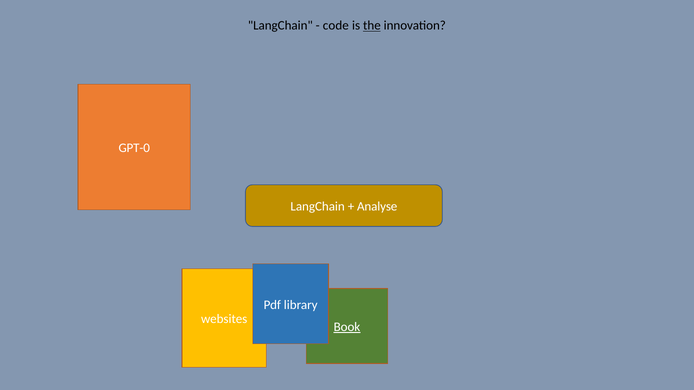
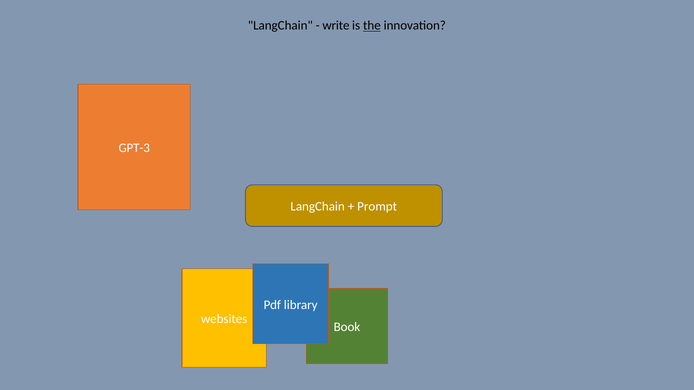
code: code -> write
GPT-0: GPT-0 -> GPT-3
Analyse: Analyse -> Prompt
Book underline: present -> none
